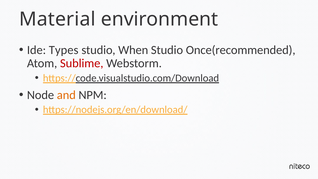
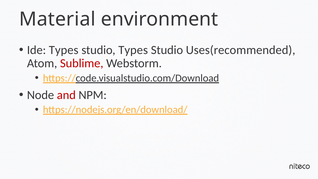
studio When: When -> Types
Once(recommended: Once(recommended -> Uses(recommended
and colour: orange -> red
